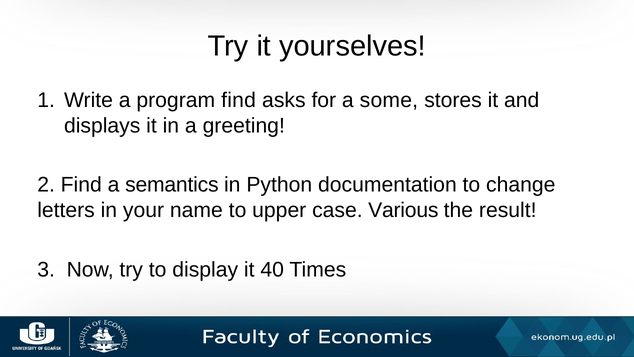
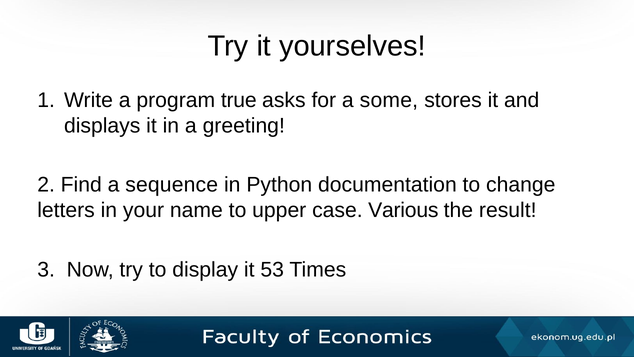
program find: find -> true
semantics: semantics -> sequence
40: 40 -> 53
